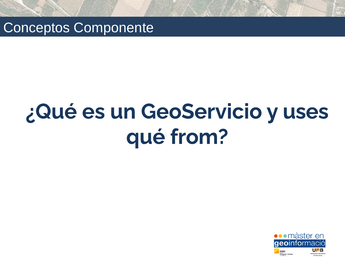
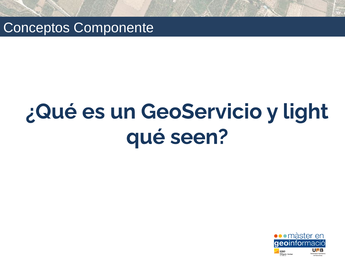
uses: uses -> light
from: from -> seen
